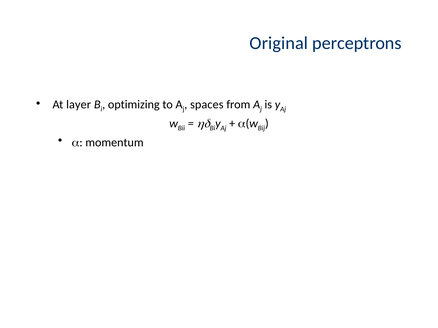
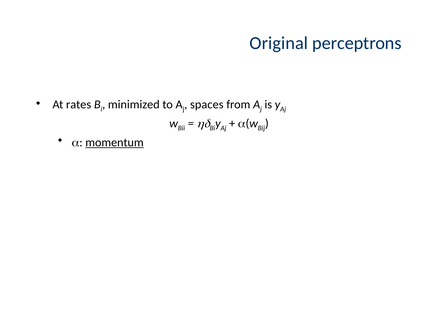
layer: layer -> rates
optimizing: optimizing -> minimized
momentum underline: none -> present
